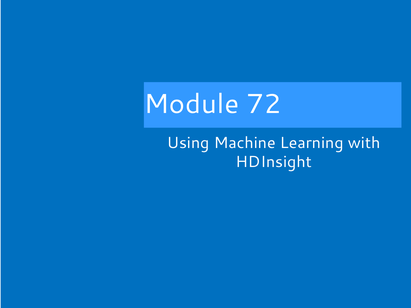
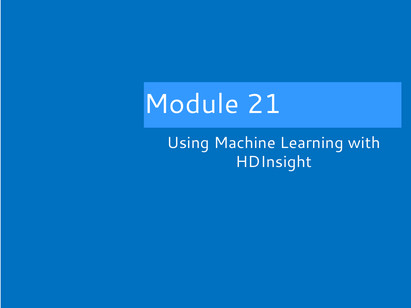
72: 72 -> 21
